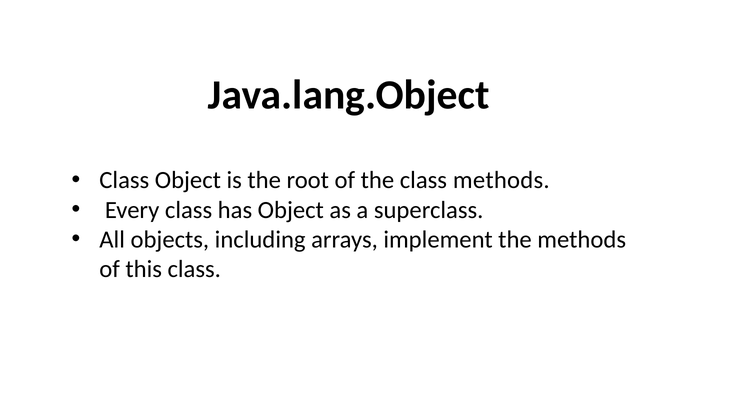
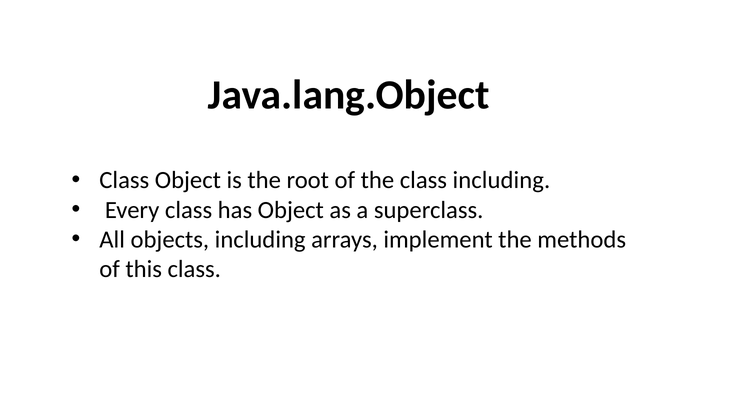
class methods: methods -> including
